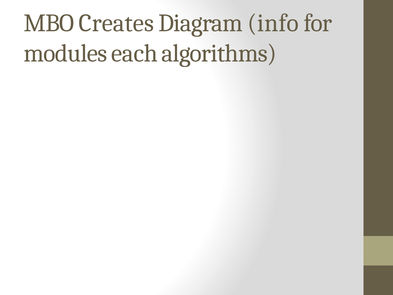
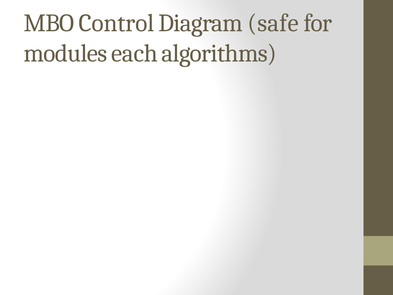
Creates: Creates -> Control
info: info -> safe
